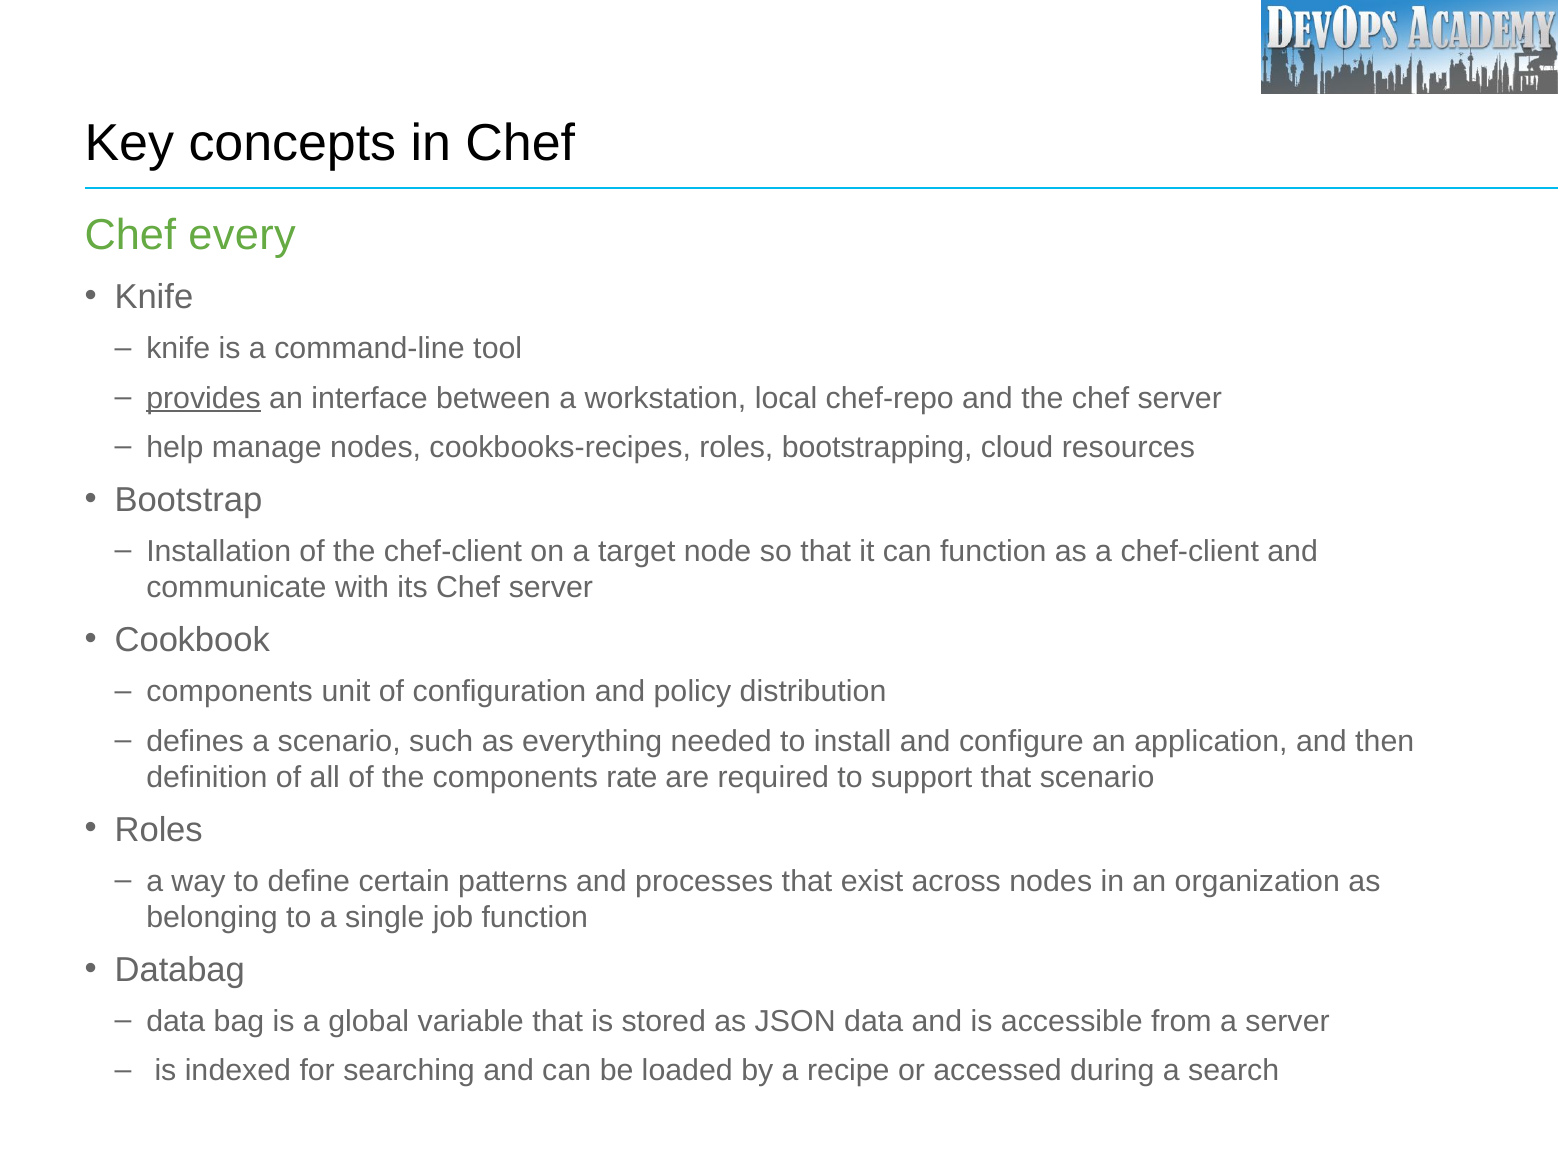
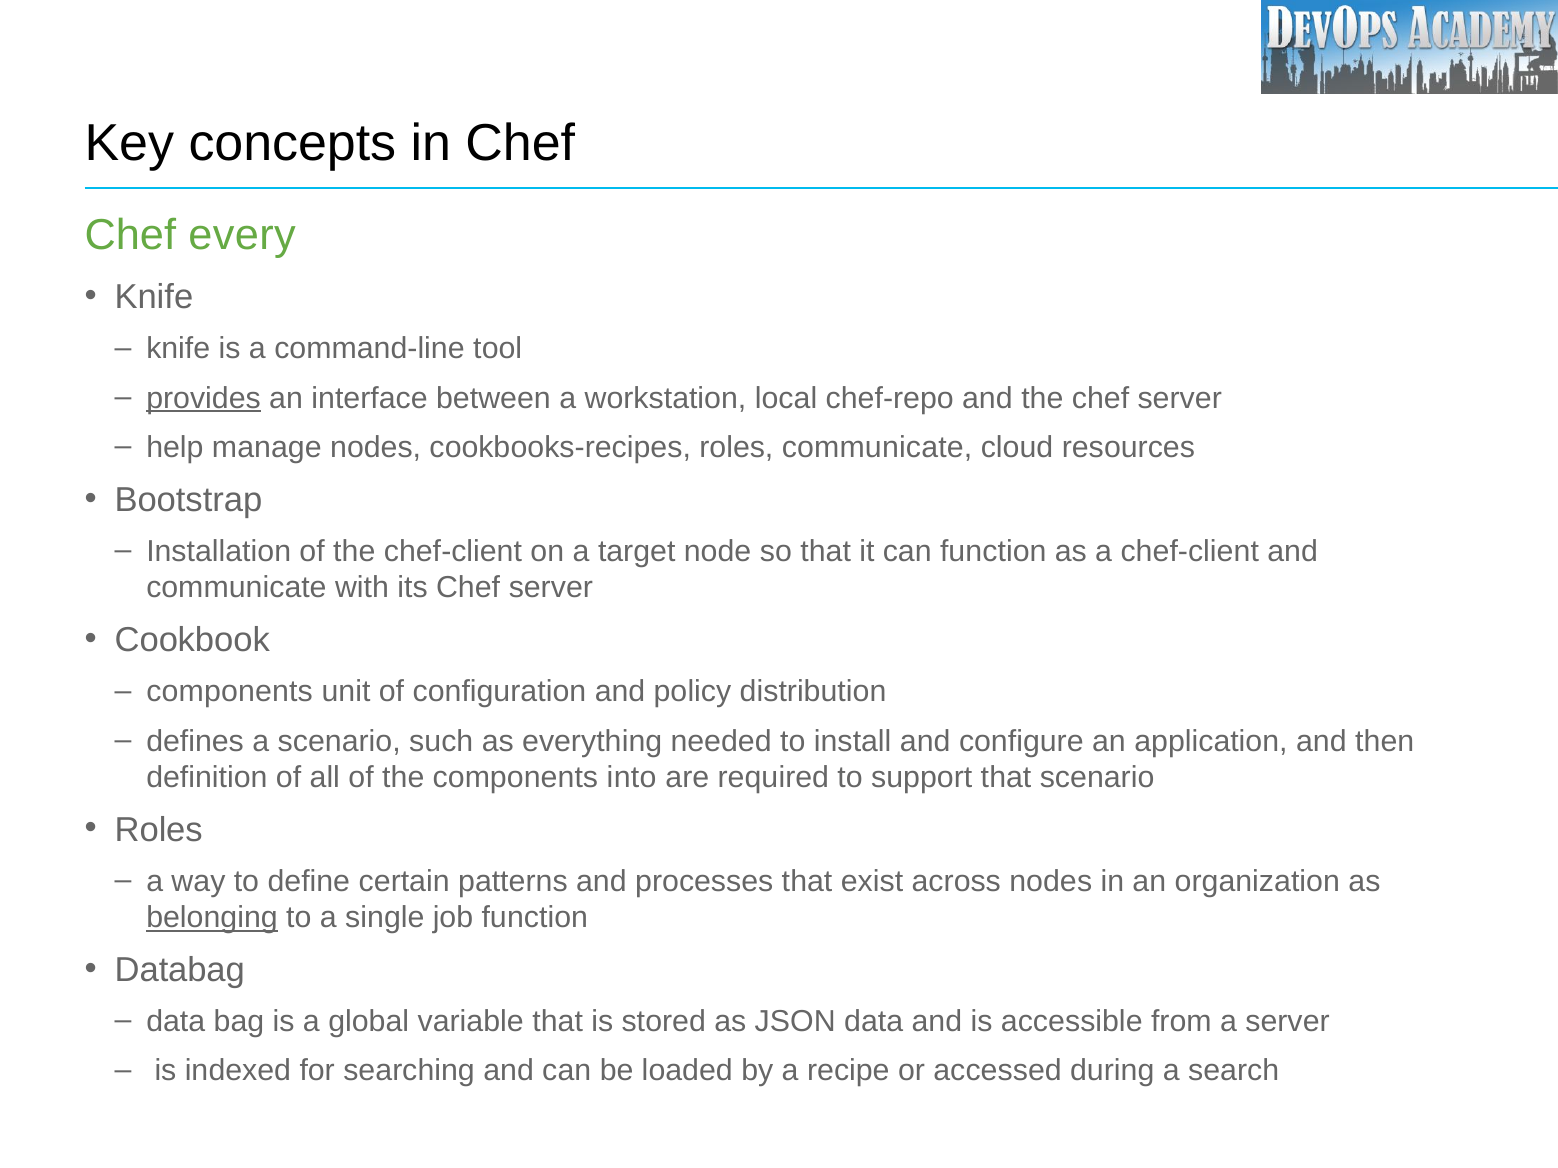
roles bootstrapping: bootstrapping -> communicate
rate: rate -> into
belonging underline: none -> present
